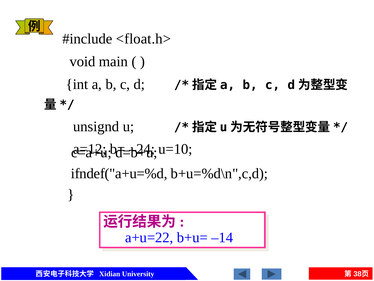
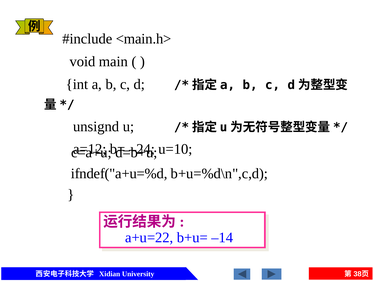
<float.h>: <float.h> -> <main.h>
